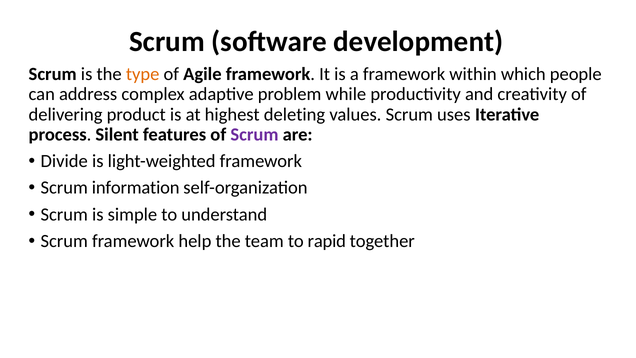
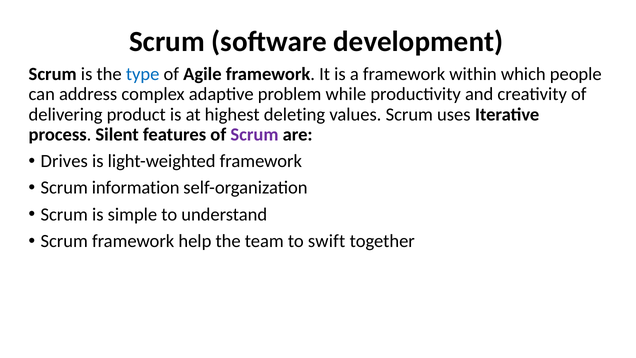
type colour: orange -> blue
Divide: Divide -> Drives
rapid: rapid -> swift
